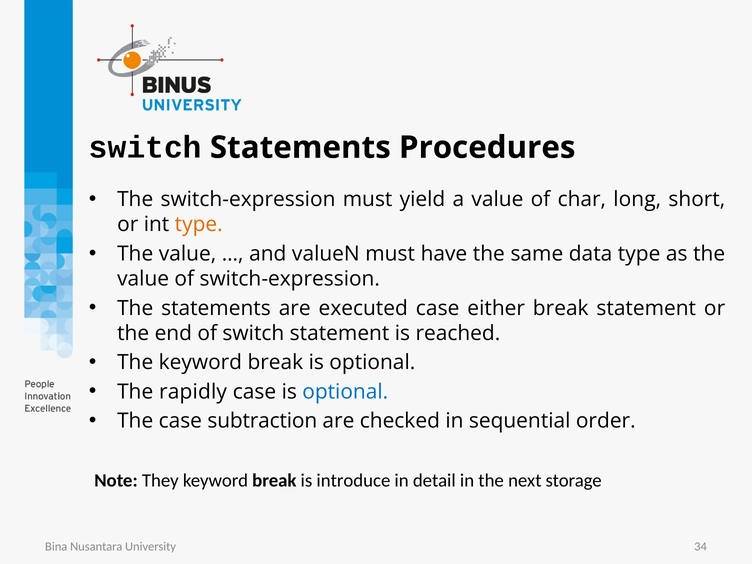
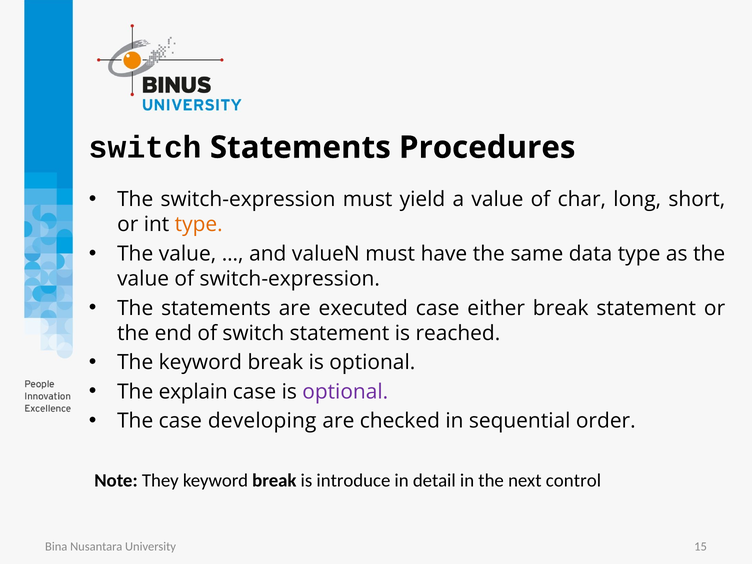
rapidly: rapidly -> explain
optional at (345, 392) colour: blue -> purple
subtraction: subtraction -> developing
storage: storage -> control
34: 34 -> 15
